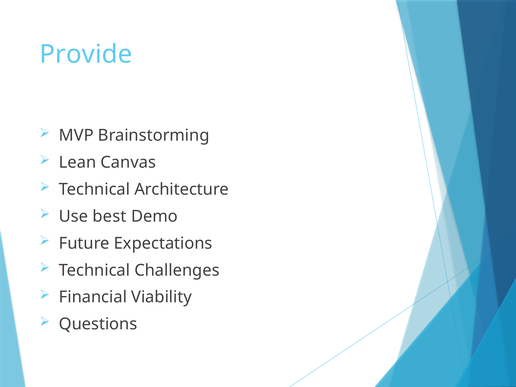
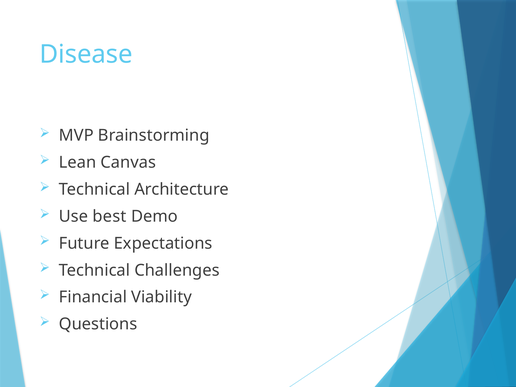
Provide: Provide -> Disease
